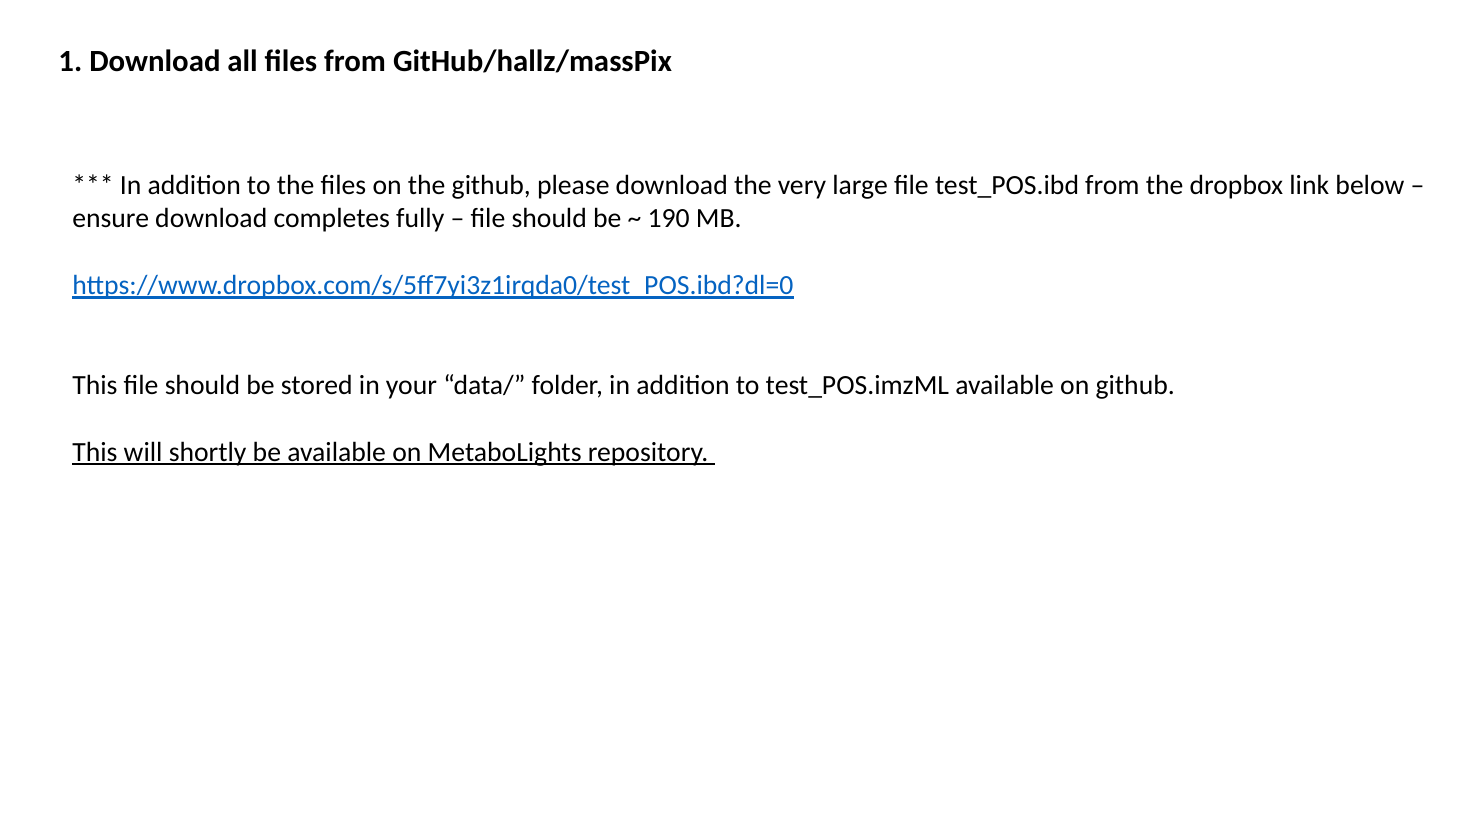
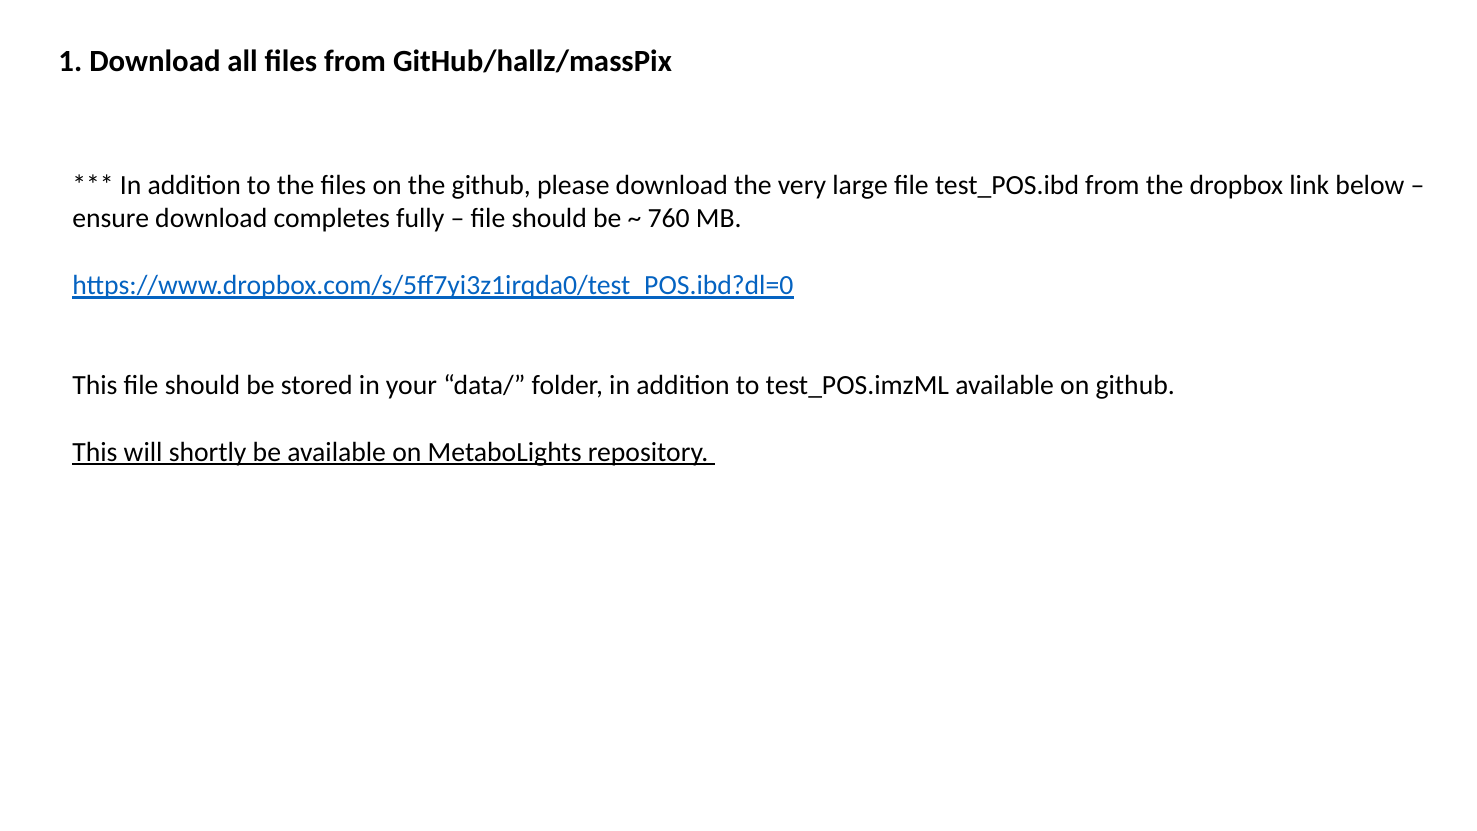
190: 190 -> 760
